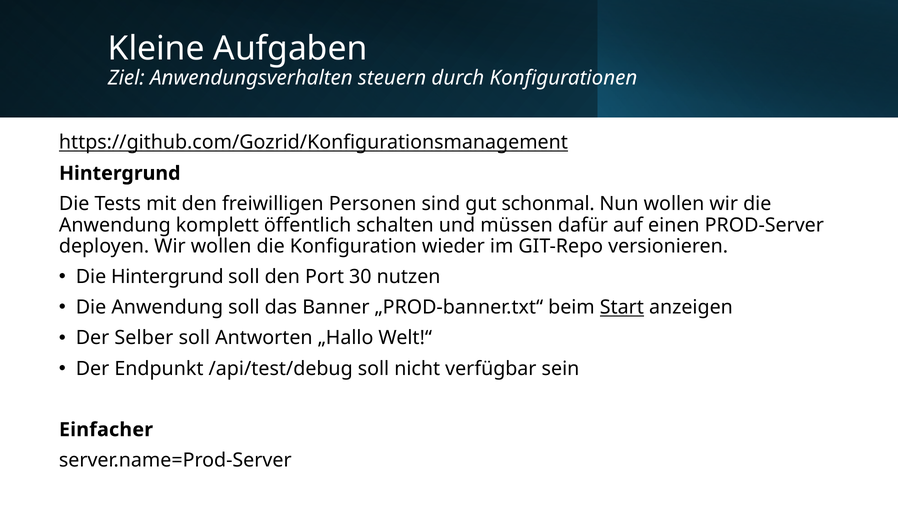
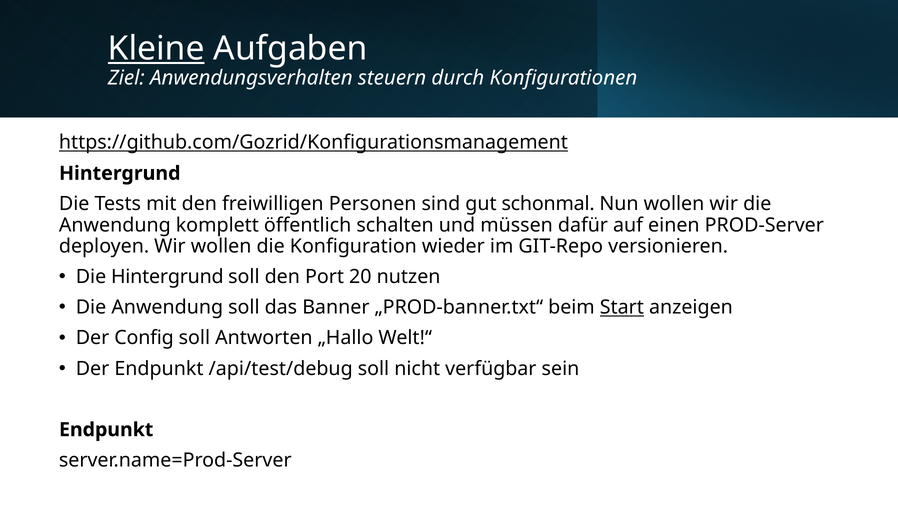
Kleine underline: none -> present
30: 30 -> 20
Selber: Selber -> Config
Einfacher at (106, 430): Einfacher -> Endpunkt
